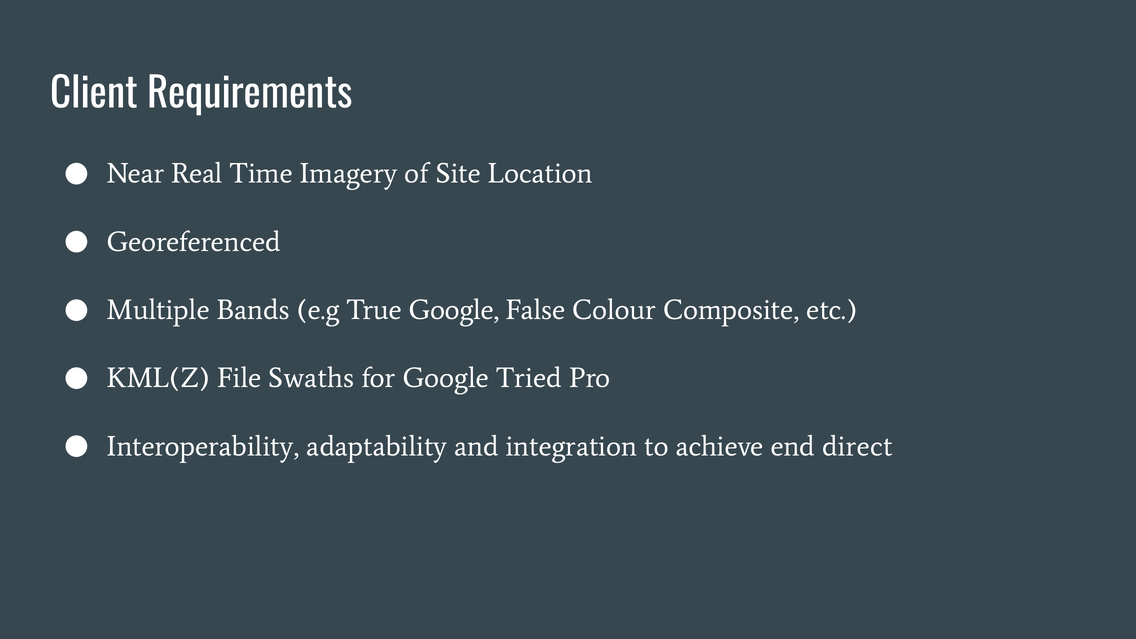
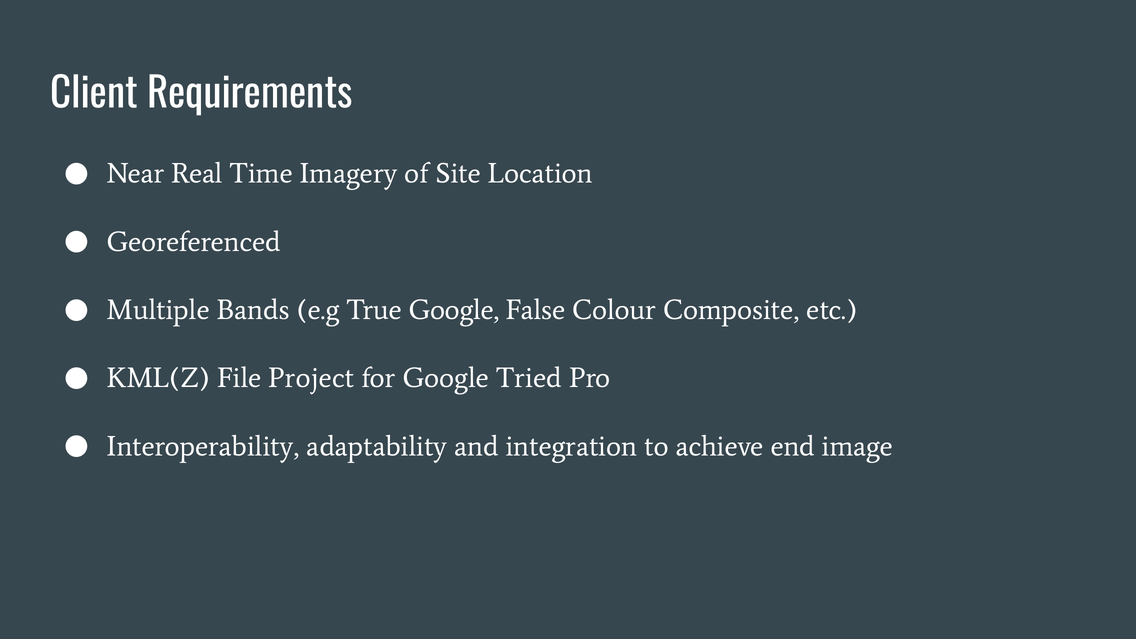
Swaths: Swaths -> Project
direct: direct -> image
